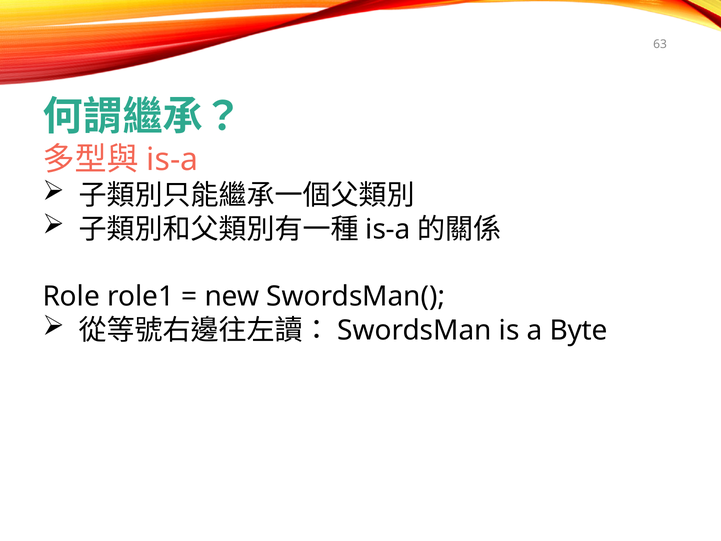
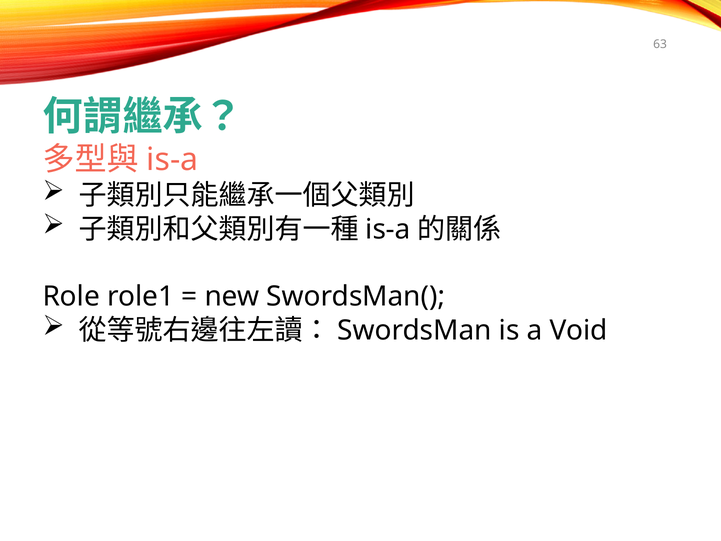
Byte: Byte -> Void
